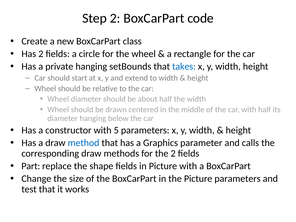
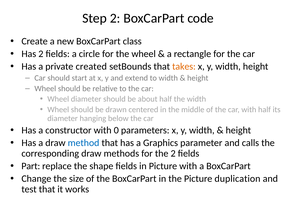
private hanging: hanging -> created
takes colour: blue -> orange
5: 5 -> 0
Picture parameters: parameters -> duplication
